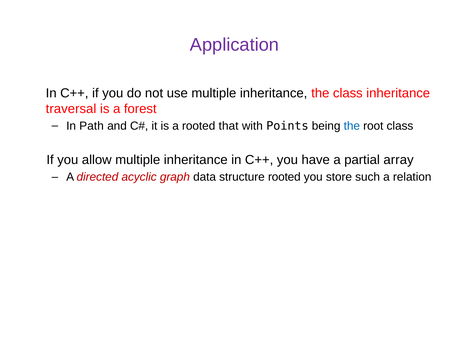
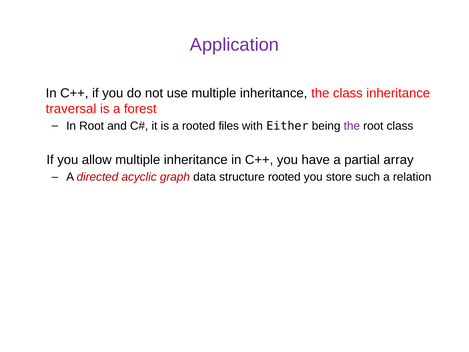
In Path: Path -> Root
that: that -> files
Points: Points -> Either
the at (352, 126) colour: blue -> purple
